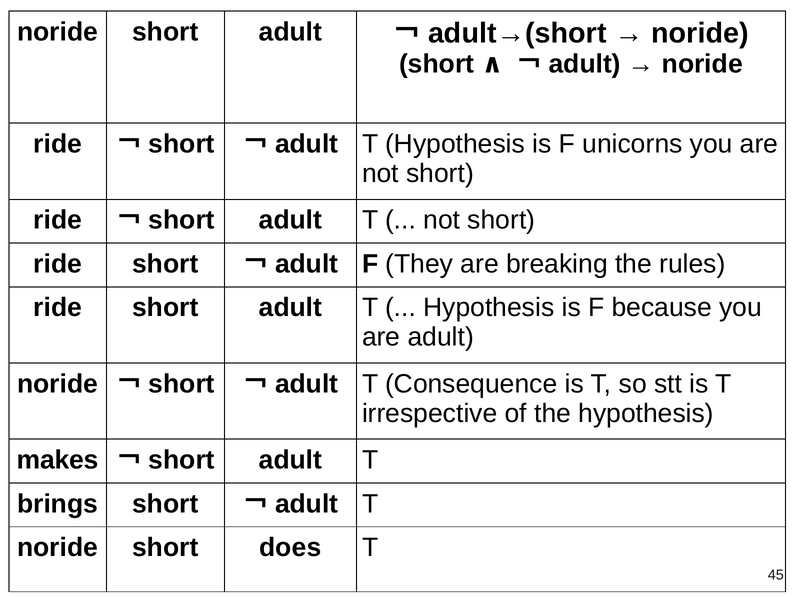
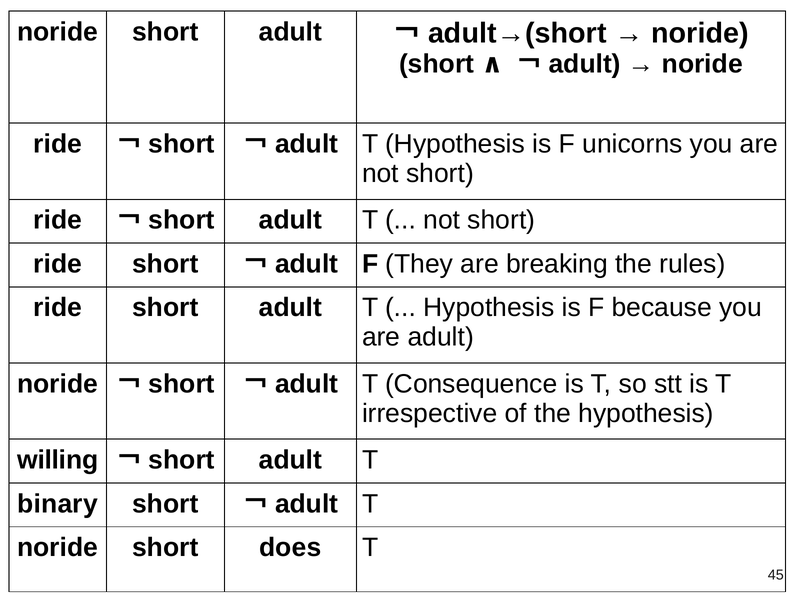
makes: makes -> willing
brings: brings -> binary
